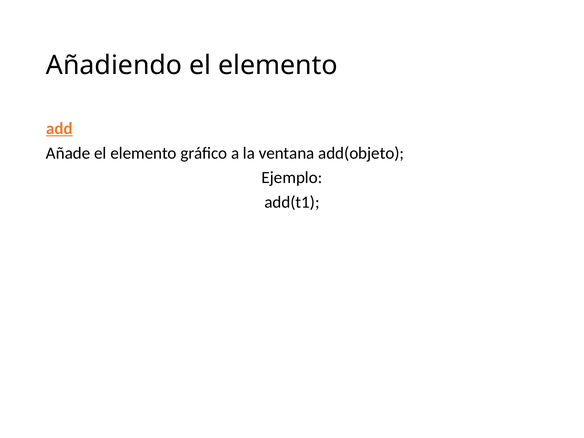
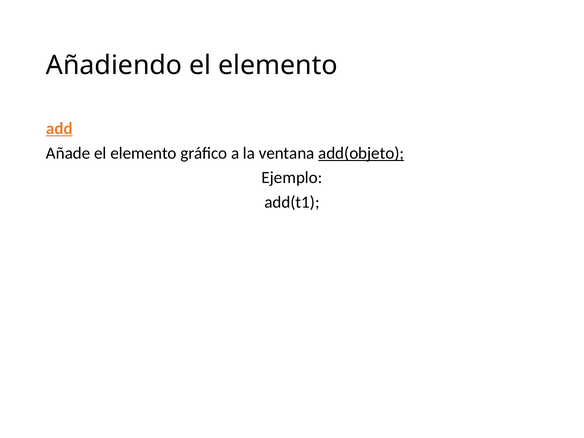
add(objeto underline: none -> present
